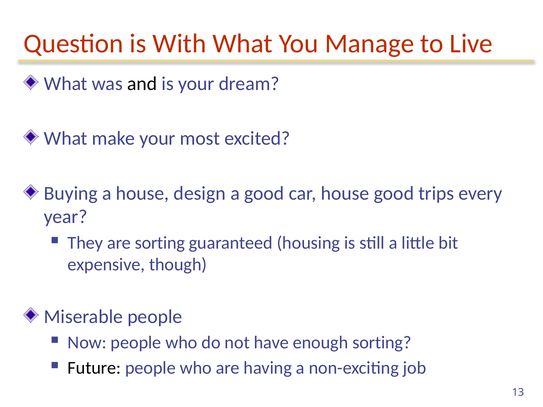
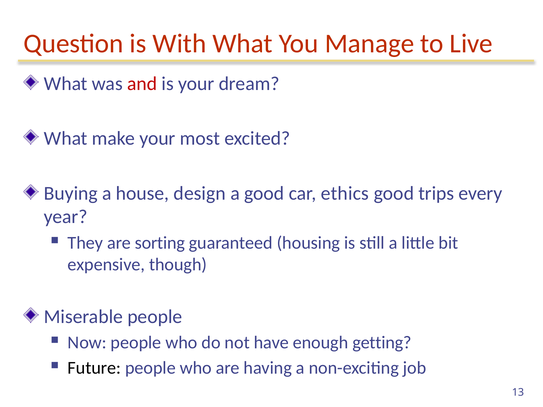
and colour: black -> red
car house: house -> ethics
enough sorting: sorting -> getting
